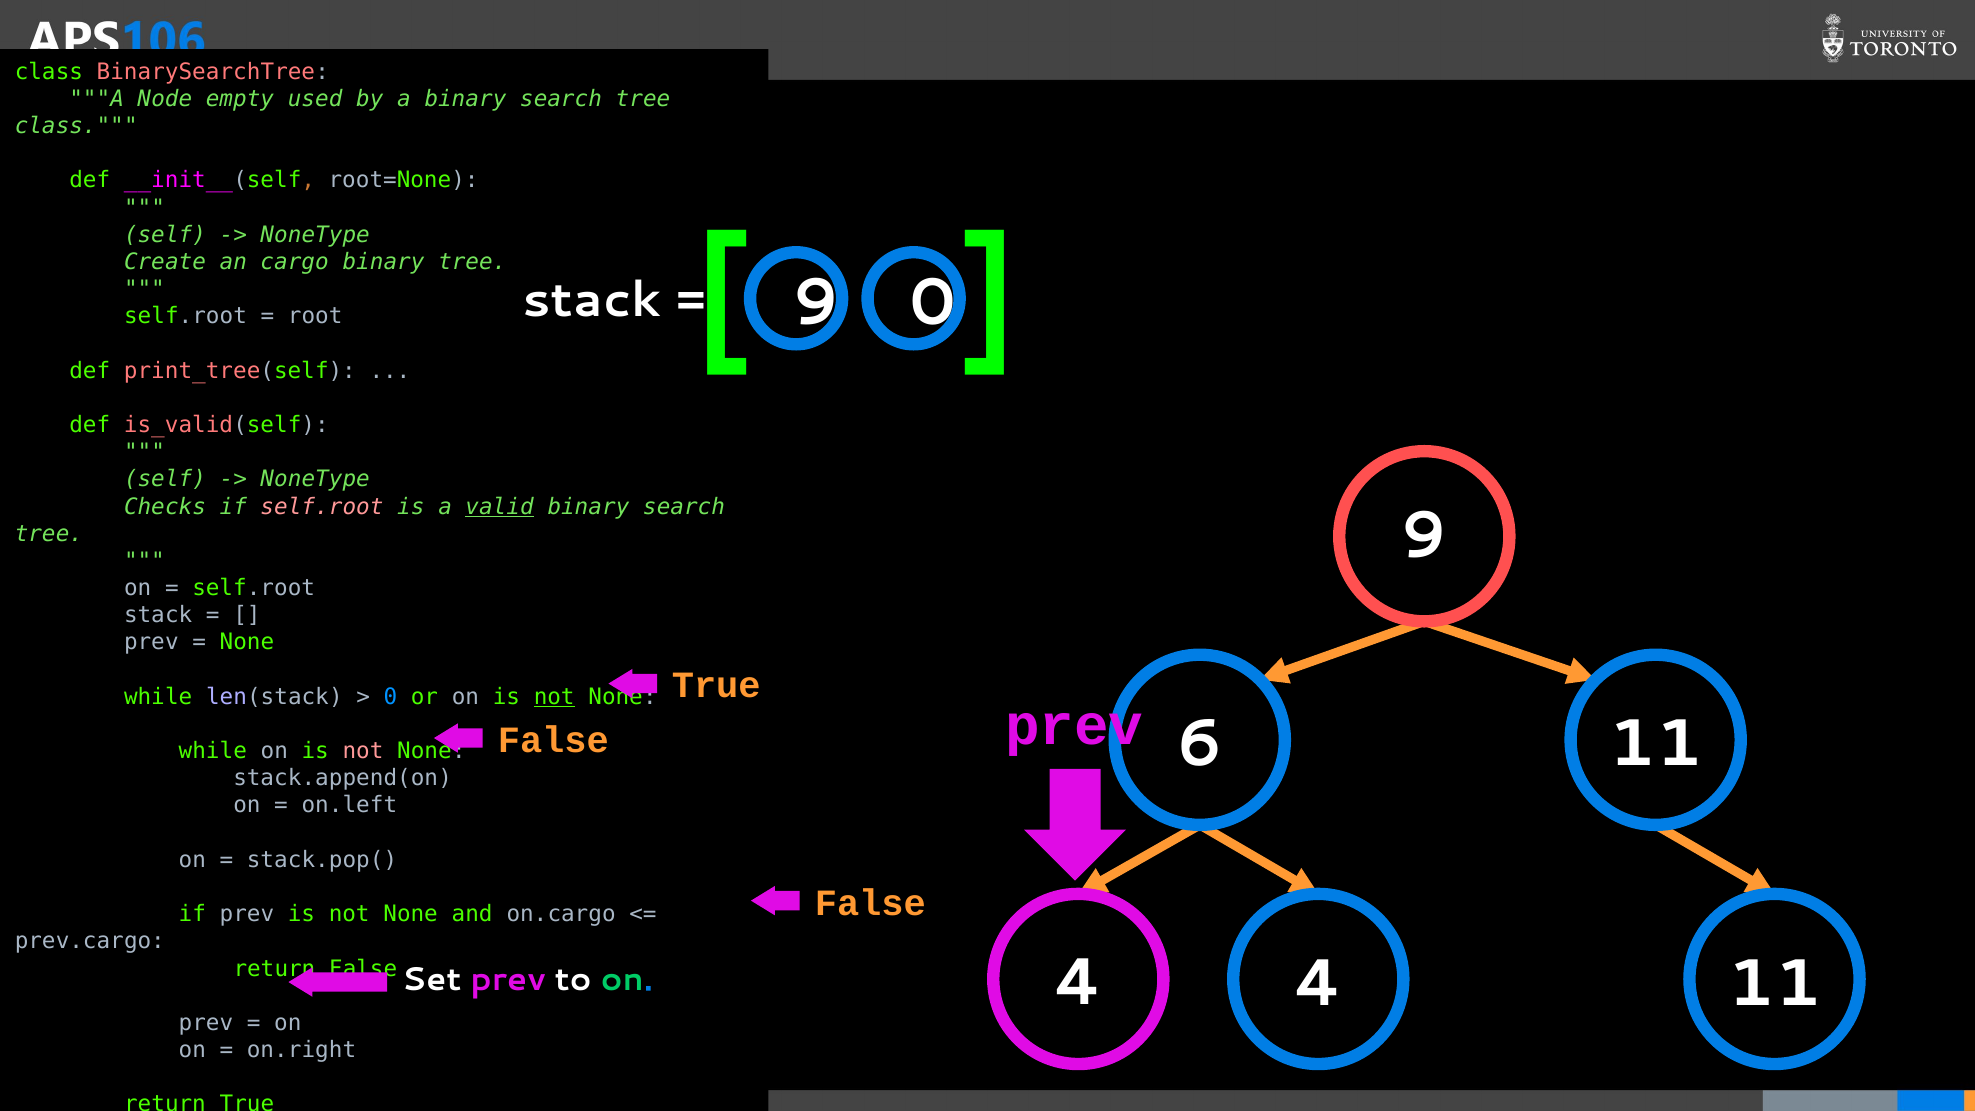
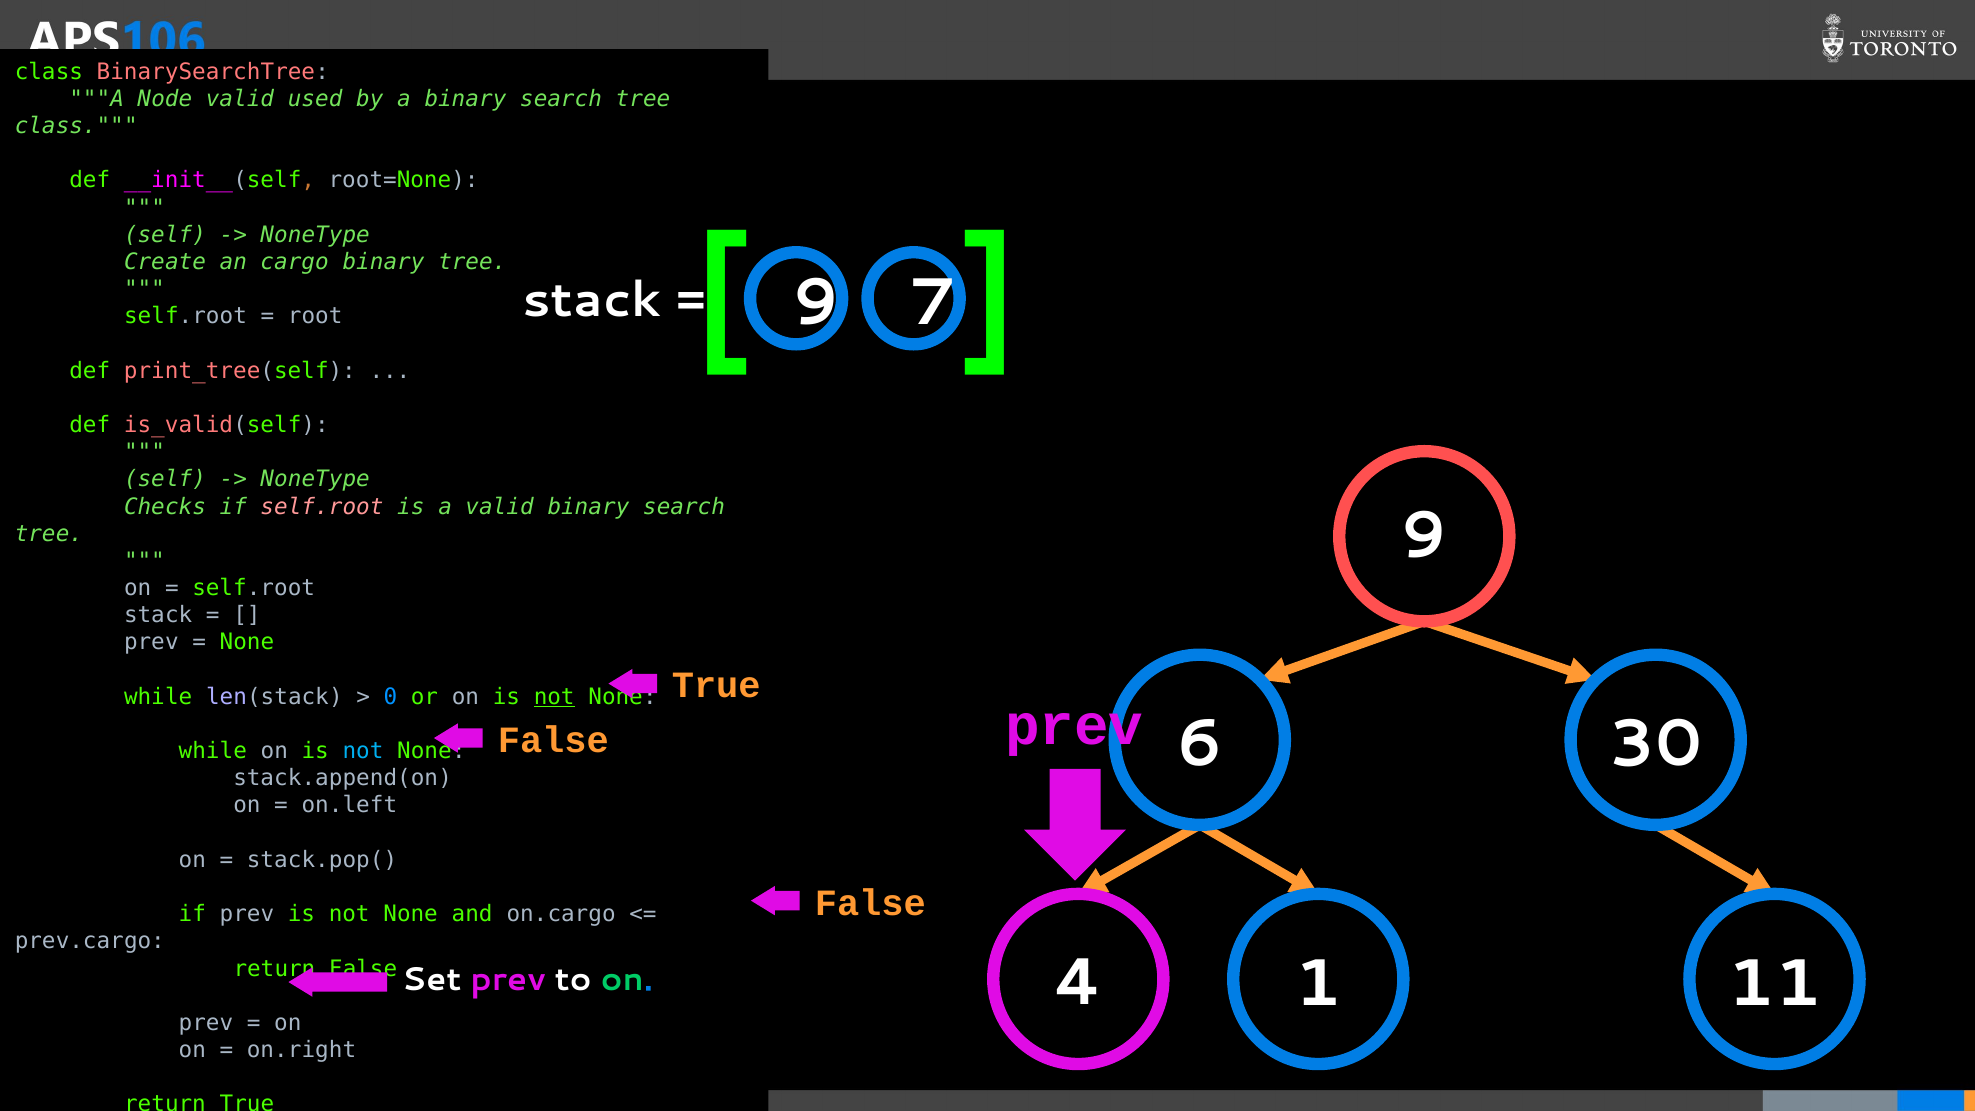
Node empty: empty -> valid
9 0: 0 -> 7
valid at (500, 507) underline: present -> none
6 11: 11 -> 30
not at (363, 751) colour: pink -> light blue
4 4: 4 -> 1
